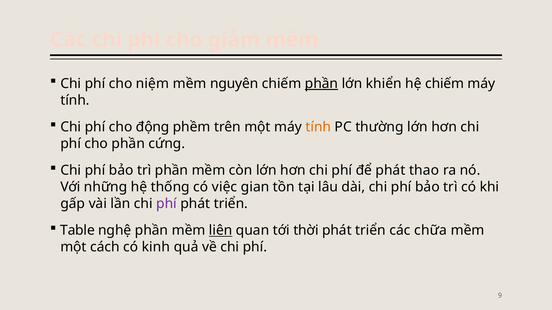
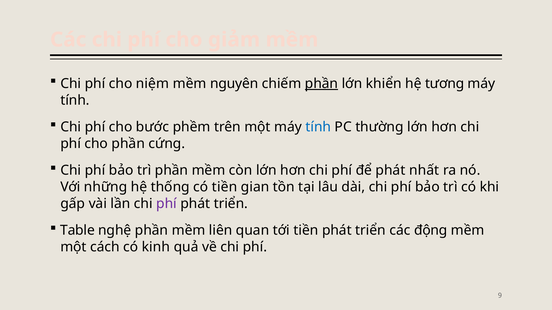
hệ chiếm: chiếm -> tương
động: động -> bước
tính at (318, 127) colour: orange -> blue
thao: thao -> nhất
có việc: việc -> tiền
liên underline: present -> none
tới thời: thời -> tiền
chữa: chữa -> động
